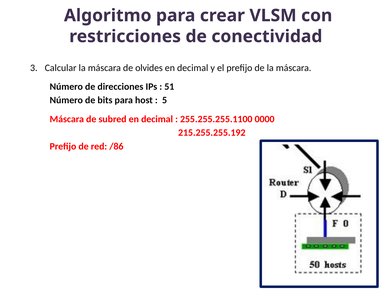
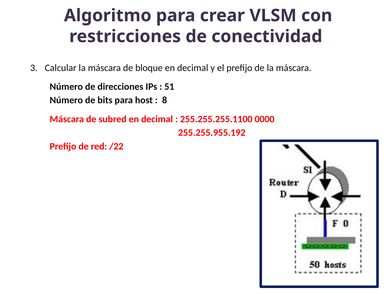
olvides: olvides -> bloque
5: 5 -> 8
215.255.255.192: 215.255.255.192 -> 255.255.955.192
/86: /86 -> /22
